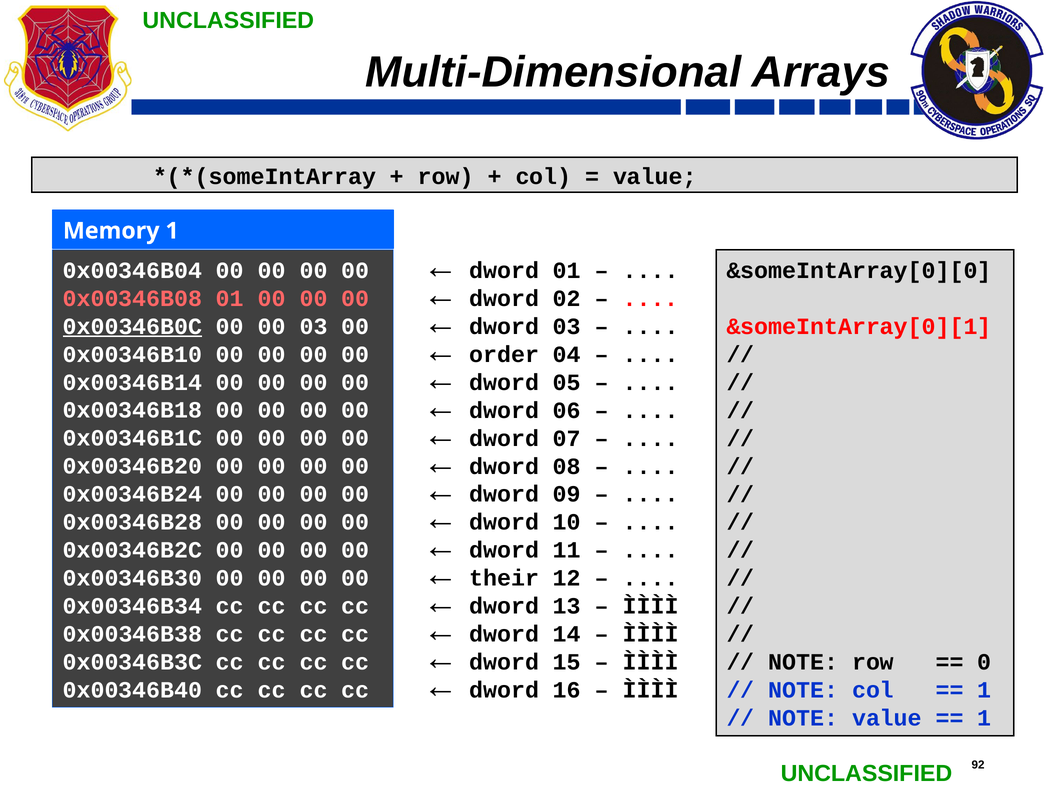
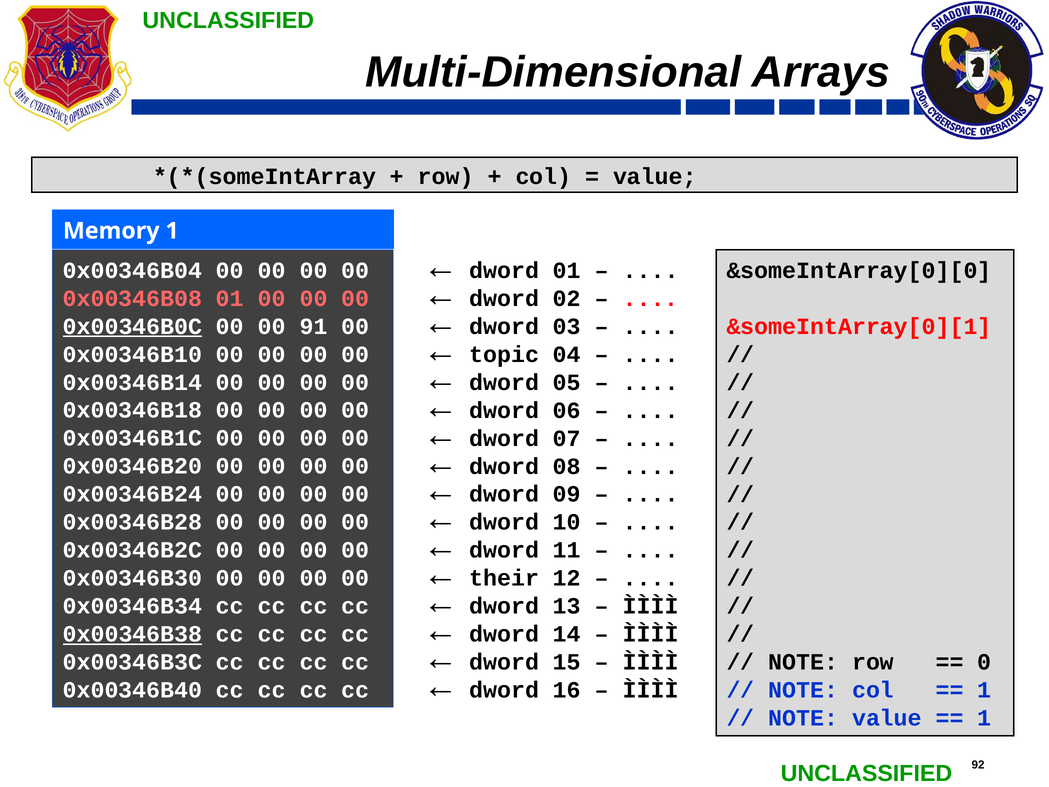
00 03: 03 -> 91
order: order -> topic
0x00346B38 underline: none -> present
